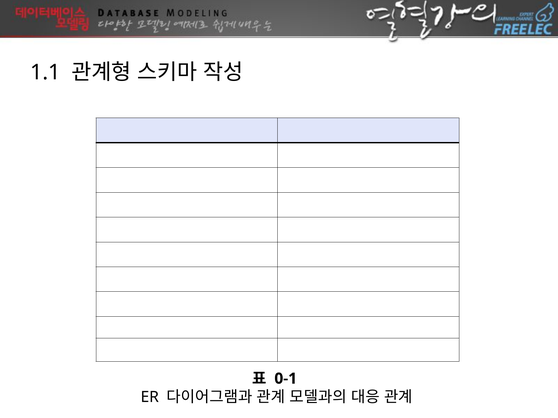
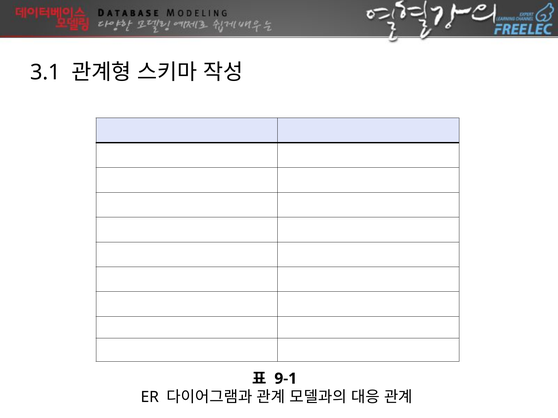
1.1: 1.1 -> 3.1
0-1: 0-1 -> 9-1
